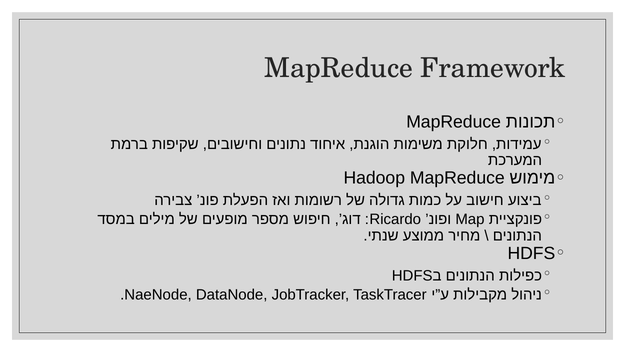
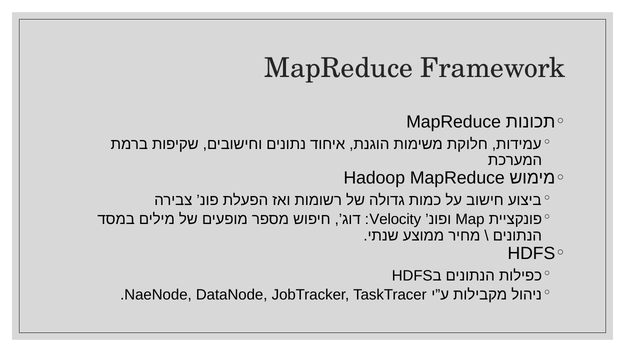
Ricardo: Ricardo -> Velocity
